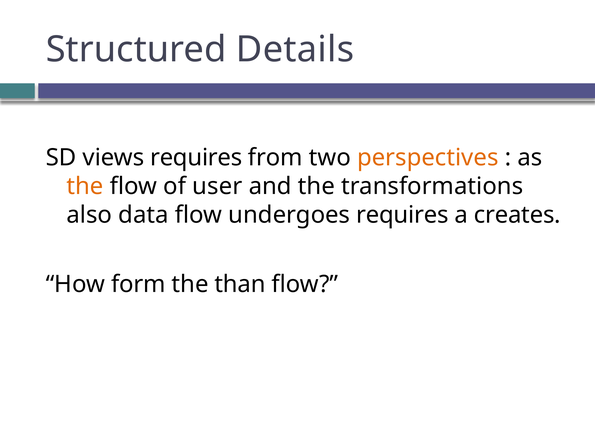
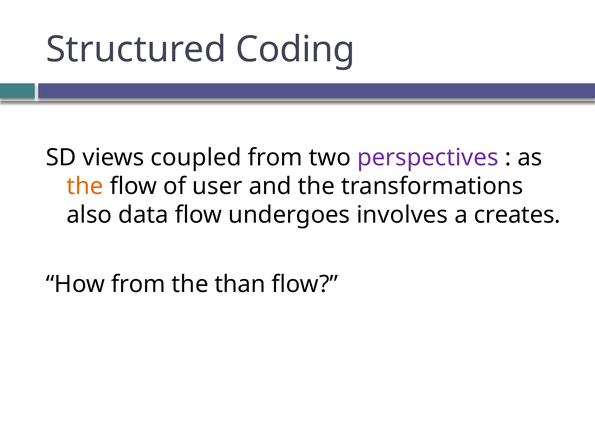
Details: Details -> Coding
views requires: requires -> coupled
perspectives colour: orange -> purple
undergoes requires: requires -> involves
How form: form -> from
